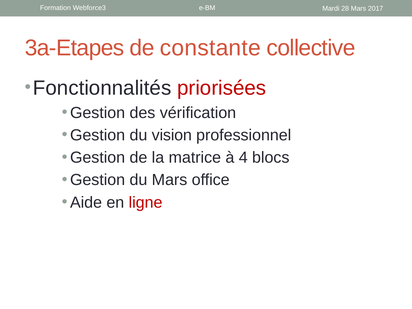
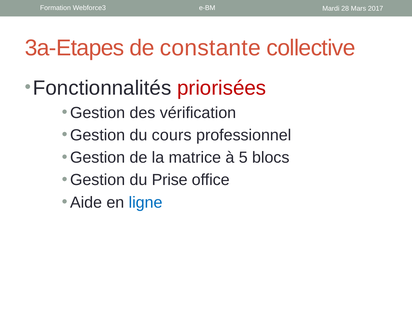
vision: vision -> cours
4: 4 -> 5
du Mars: Mars -> Prise
ligne colour: red -> blue
